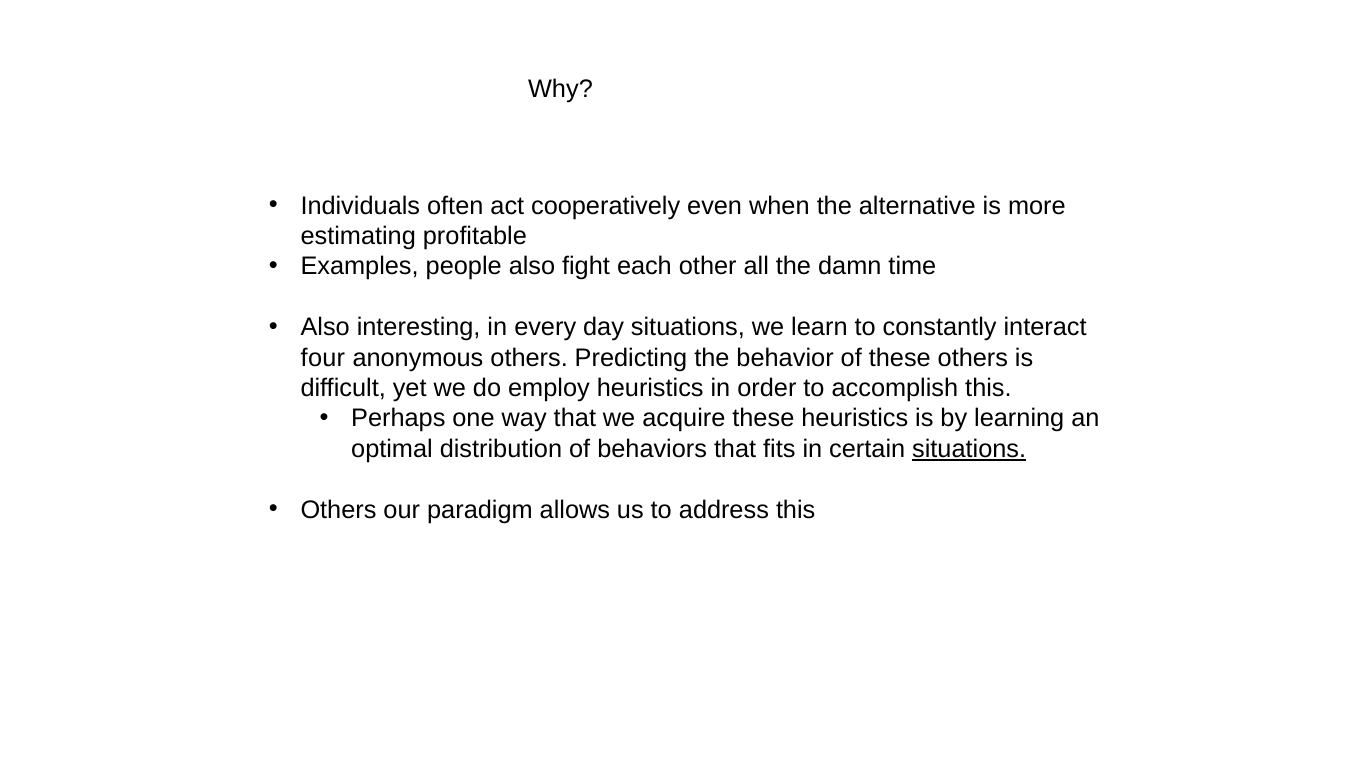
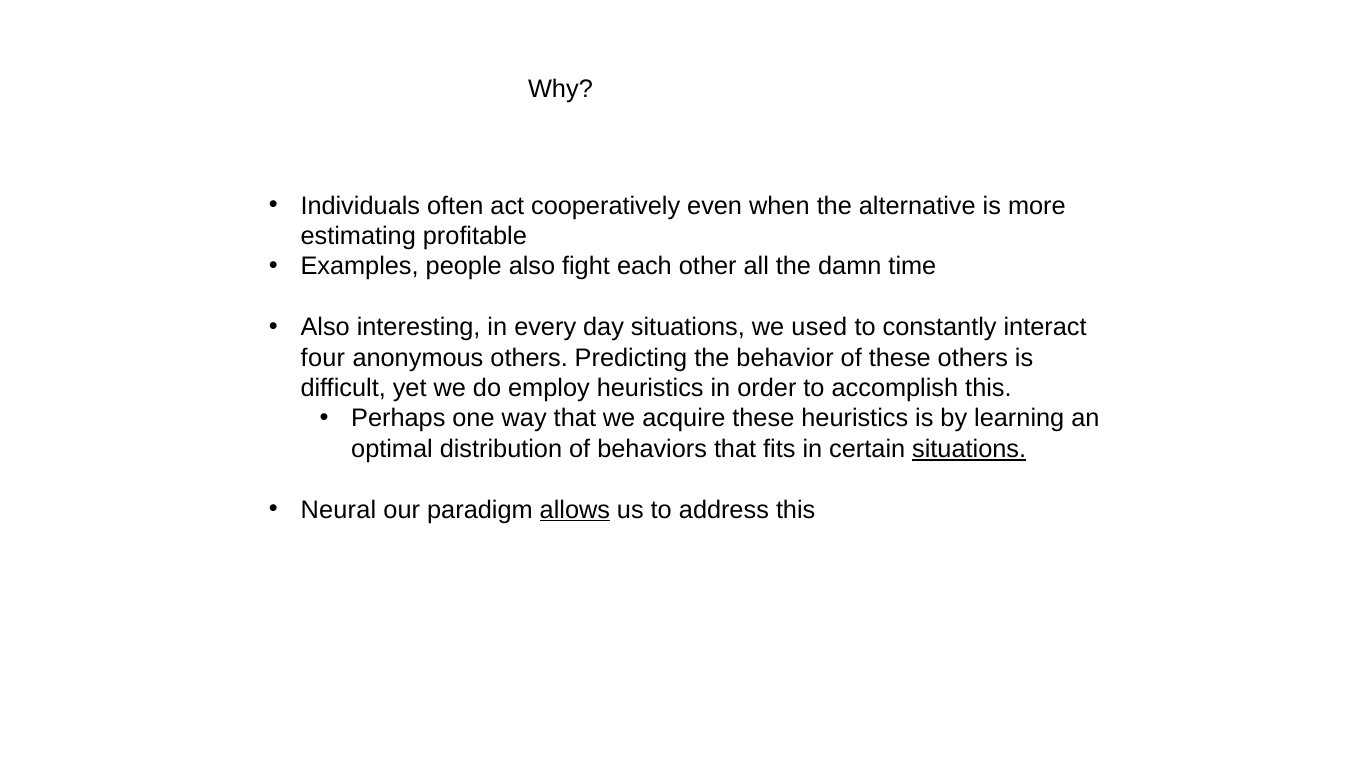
learn: learn -> used
Others at (339, 510): Others -> Neural
allows underline: none -> present
